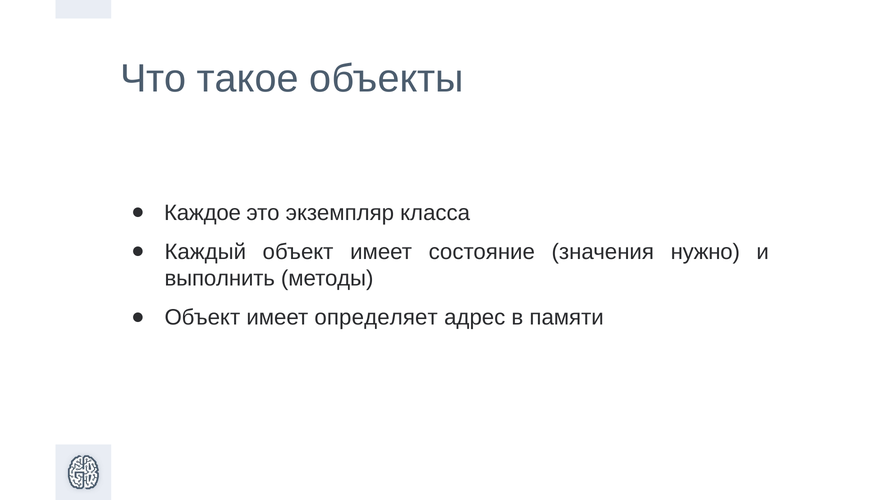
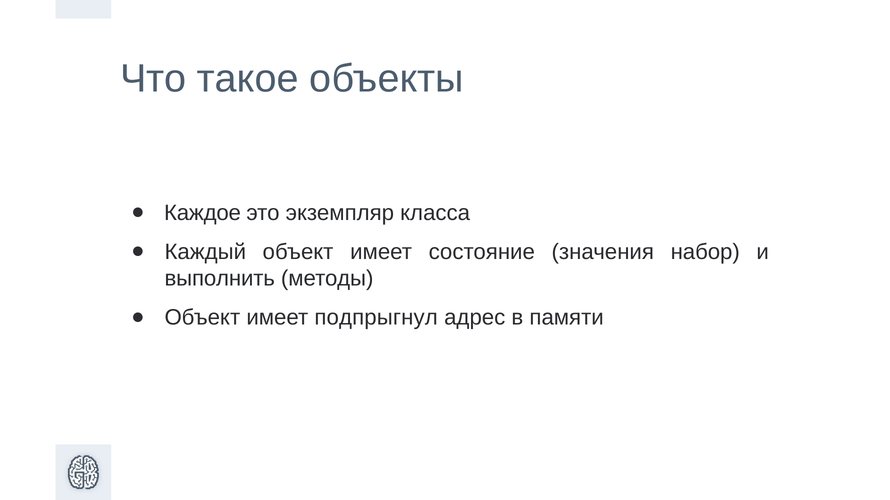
нужно: нужно -> набор
определяет: определяет -> подпрыгнул
